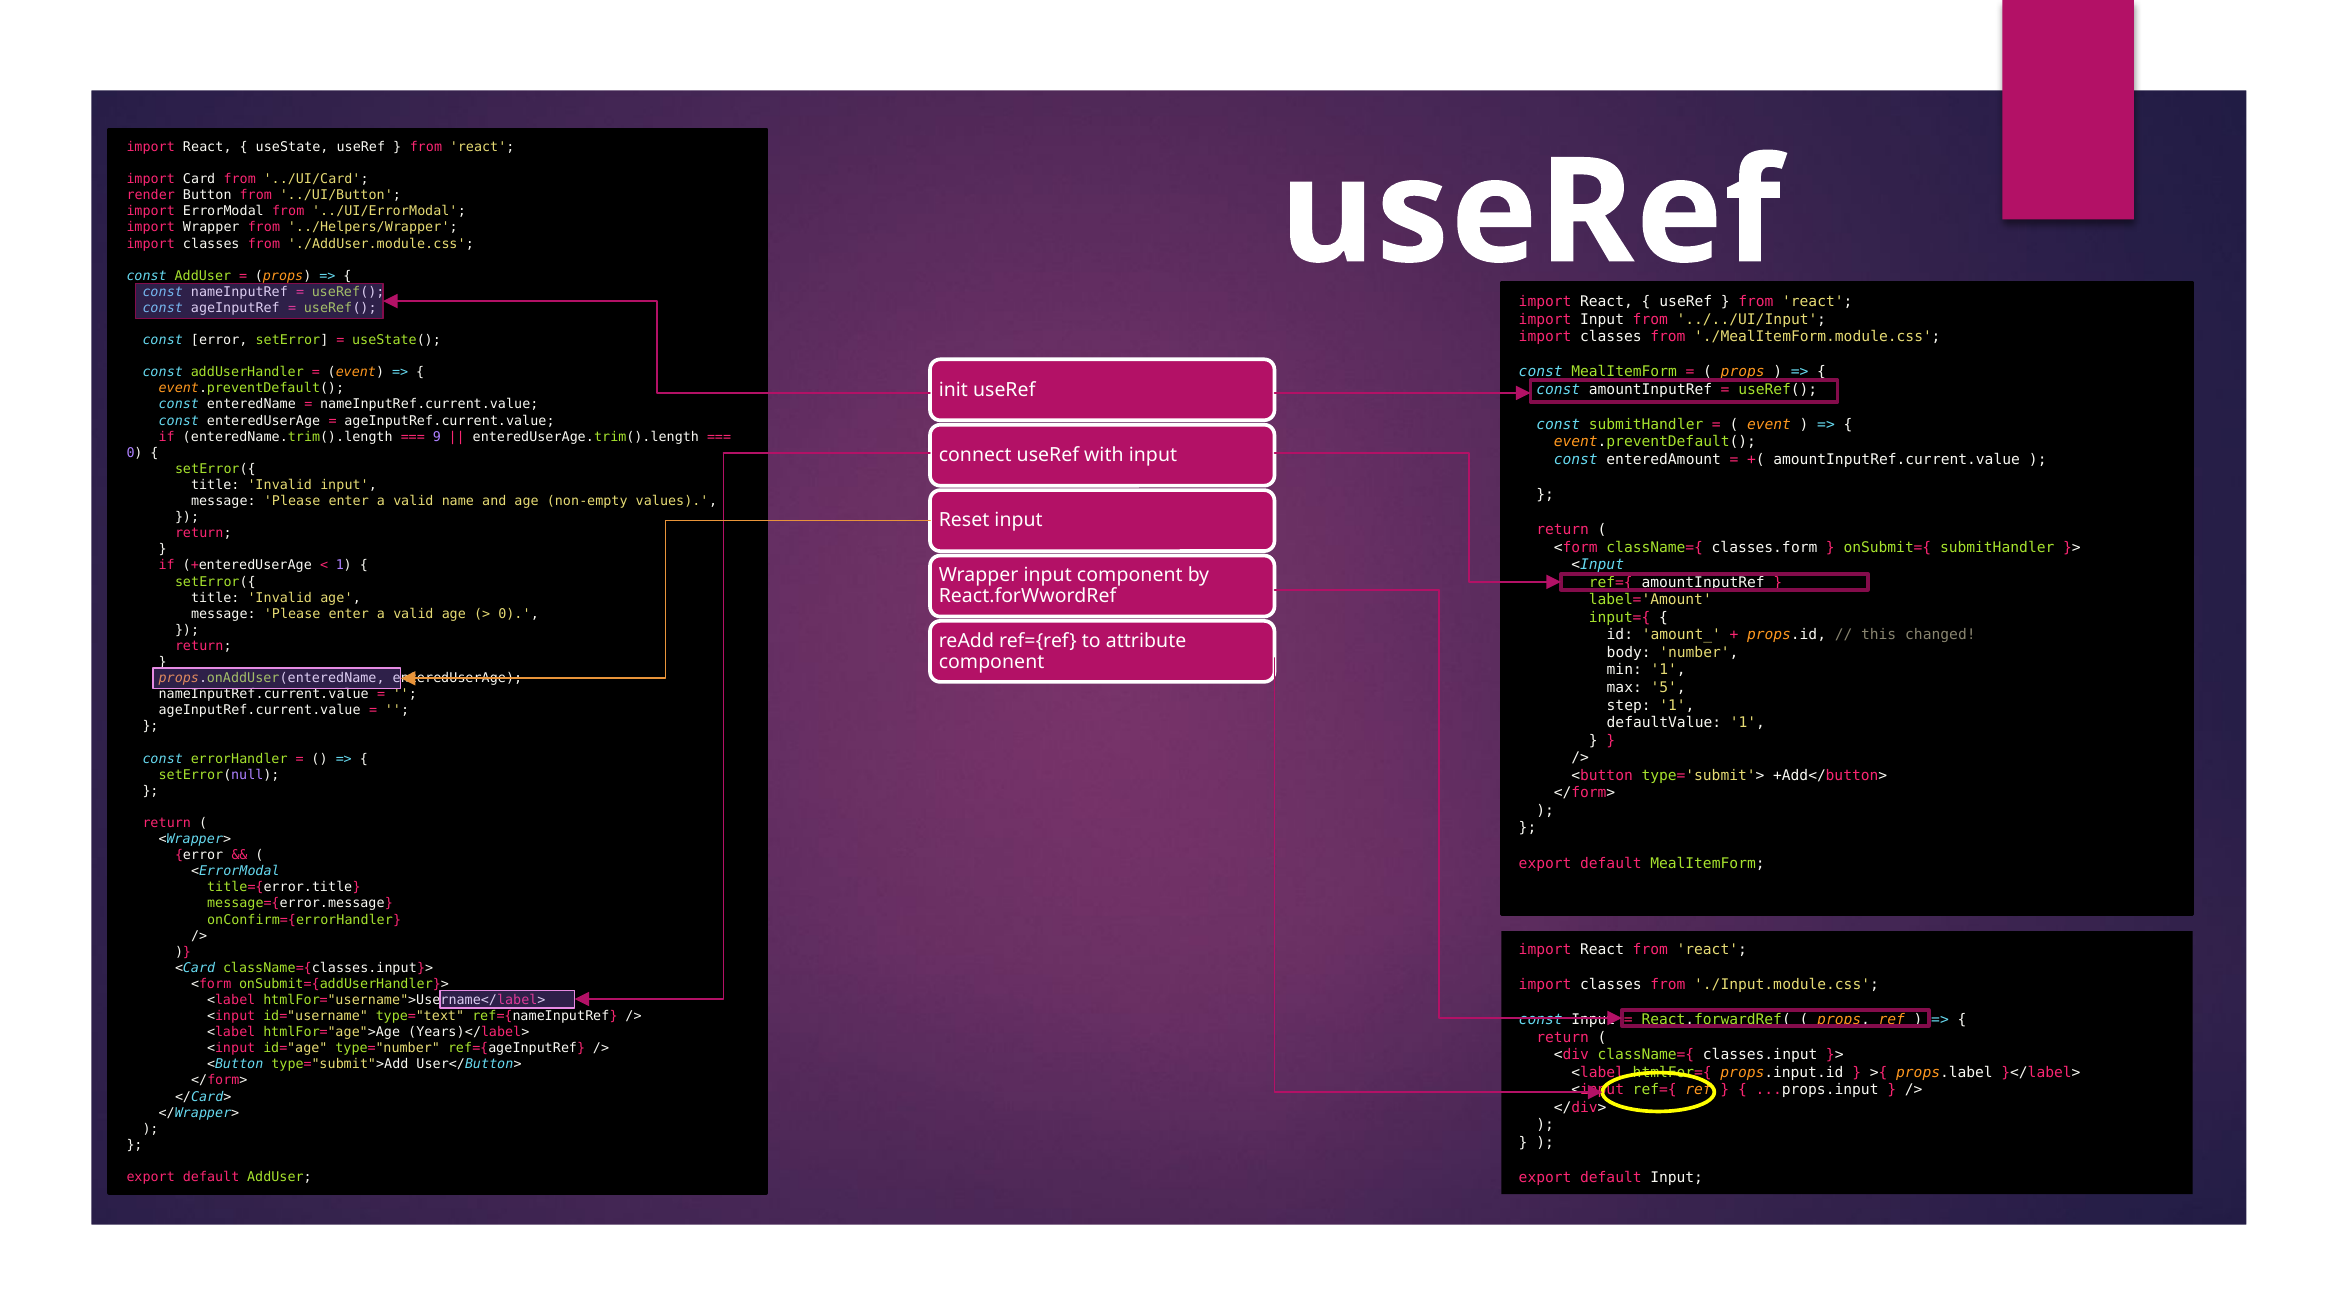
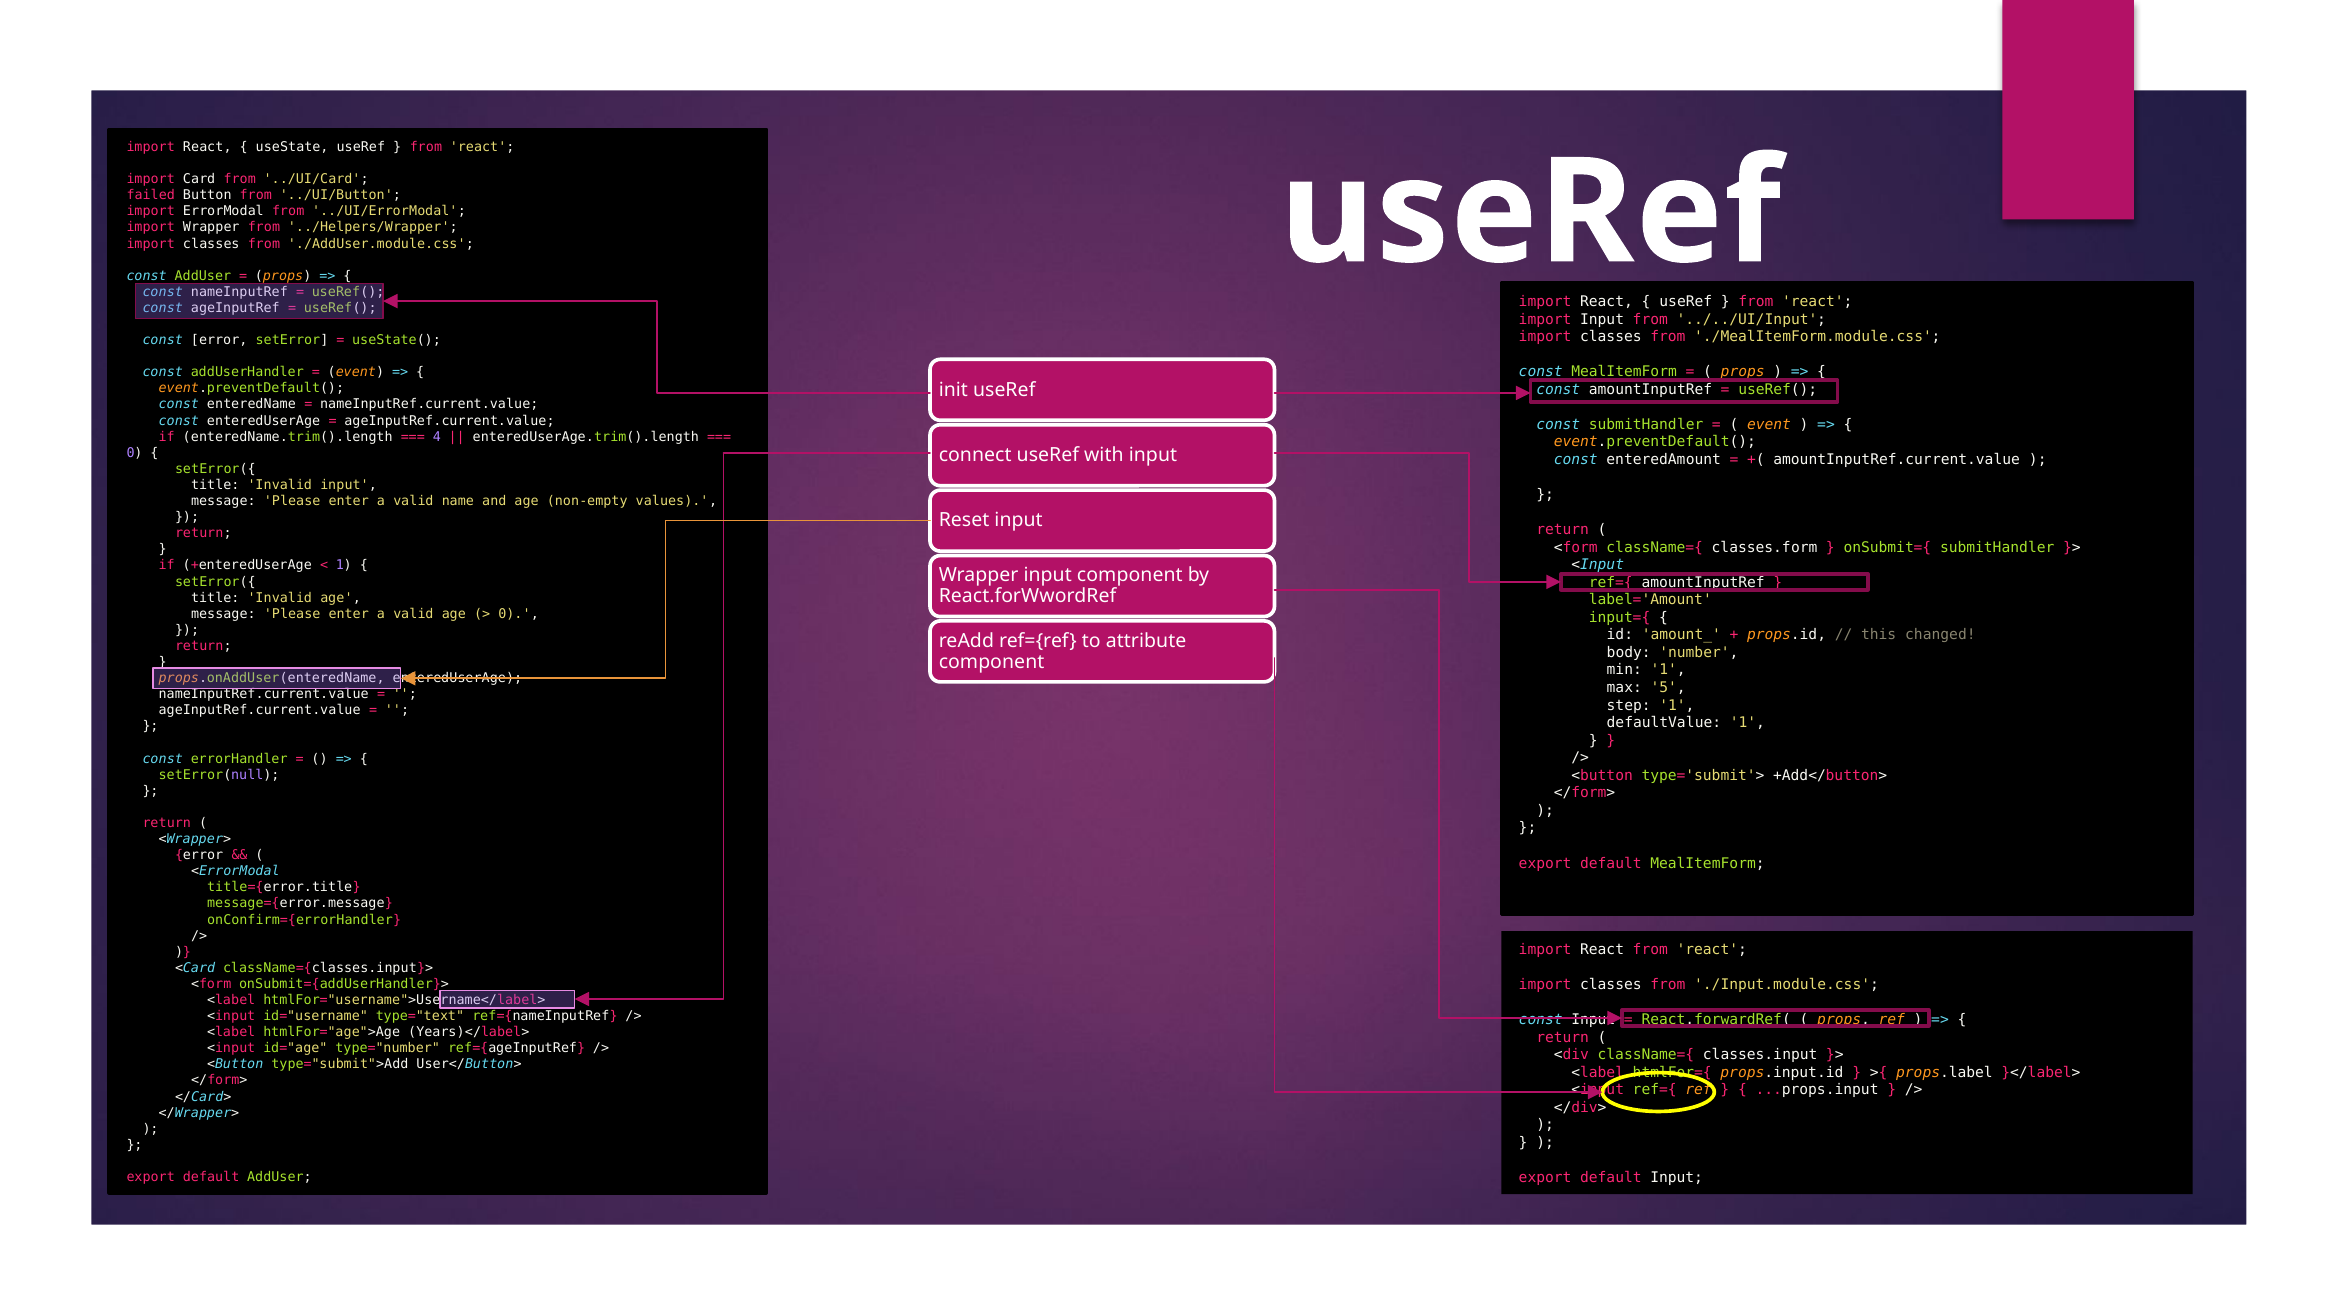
render: render -> failed
9: 9 -> 4
